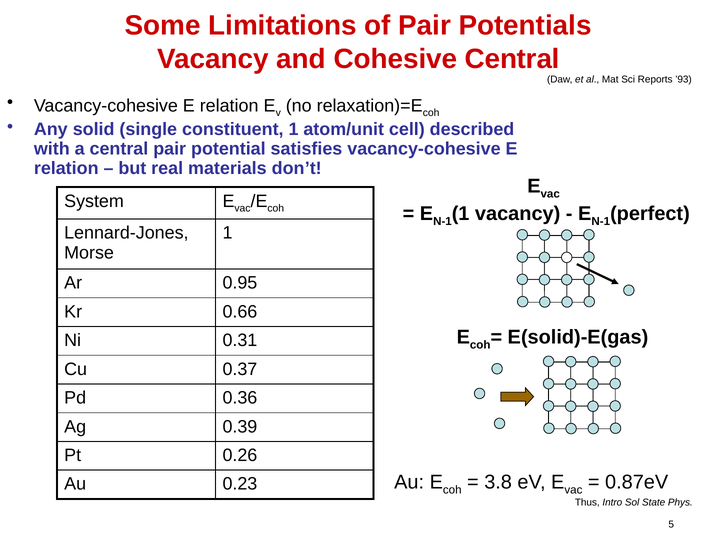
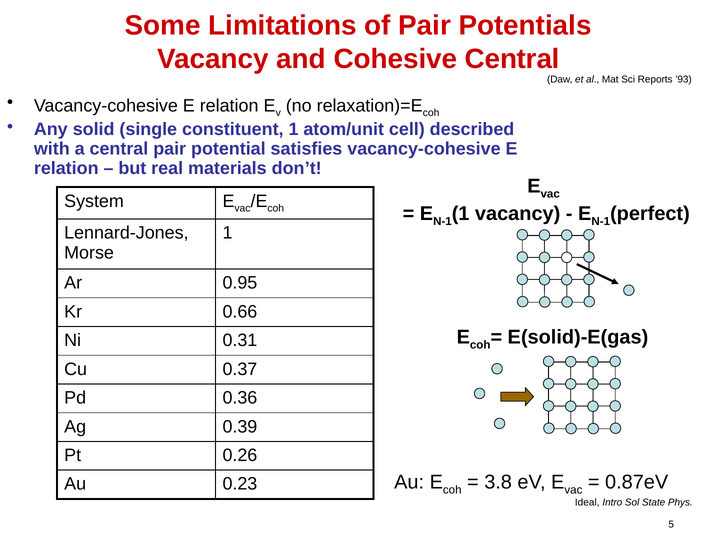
Thus: Thus -> Ideal
